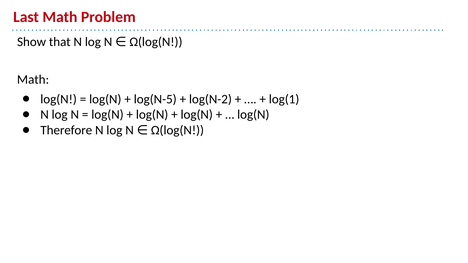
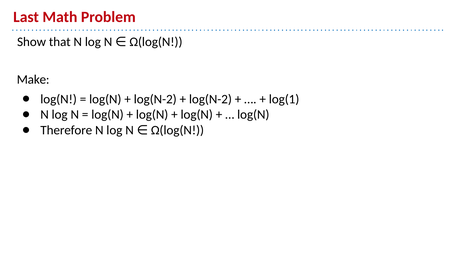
Math at (33, 80): Math -> Make
log(N-5 at (155, 99): log(N-5 -> log(N-2
